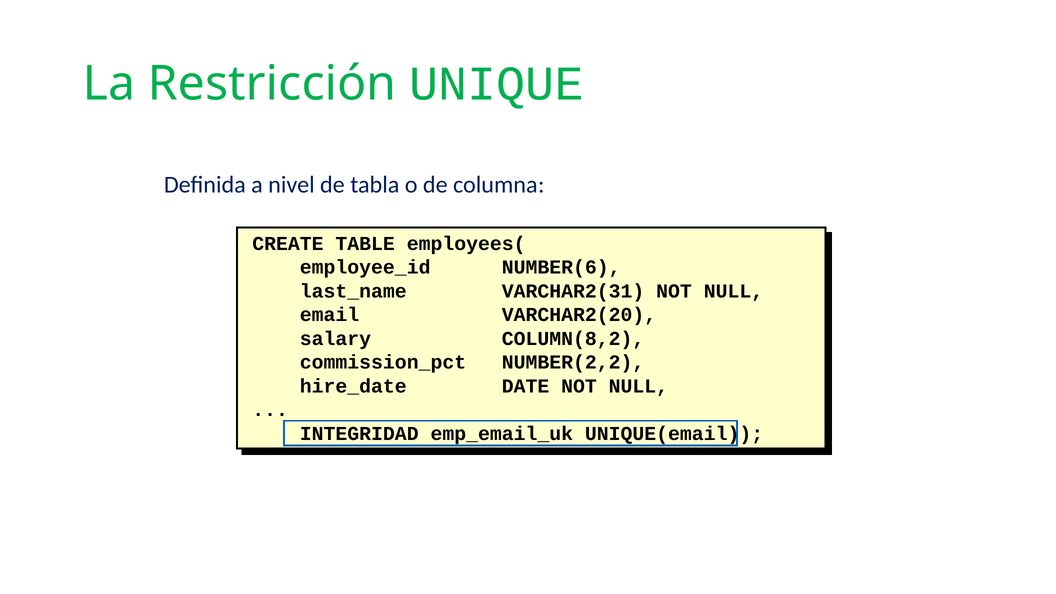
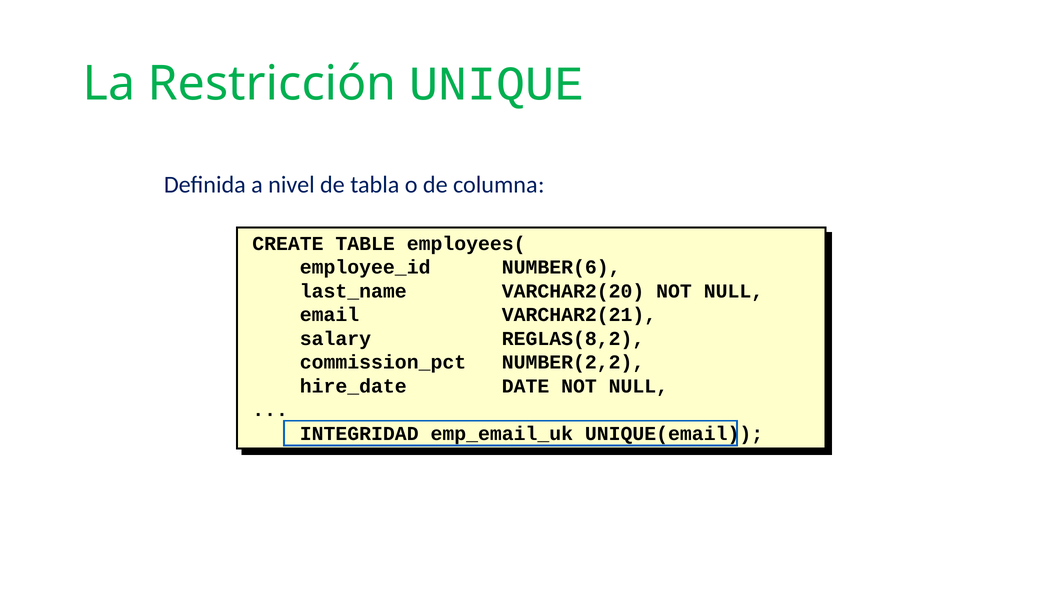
VARCHAR2(31: VARCHAR2(31 -> VARCHAR2(20
VARCHAR2(20: VARCHAR2(20 -> VARCHAR2(21
COLUMN(8,2: COLUMN(8,2 -> REGLAS(8,2
